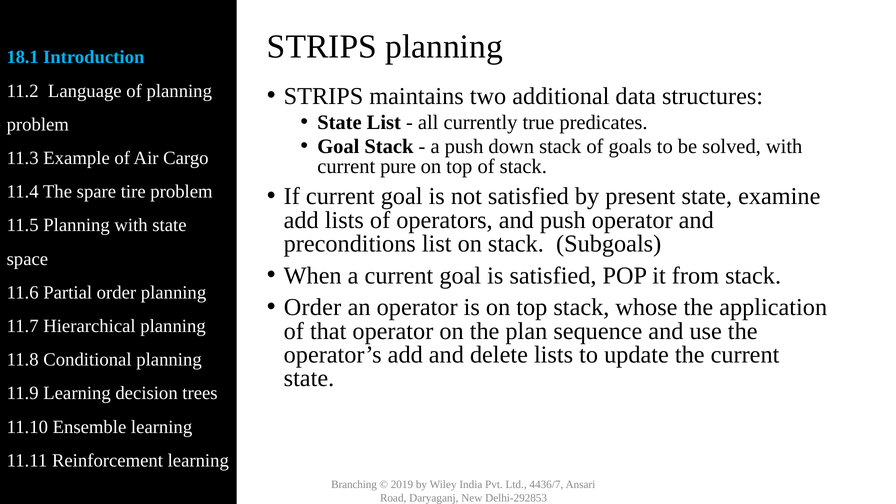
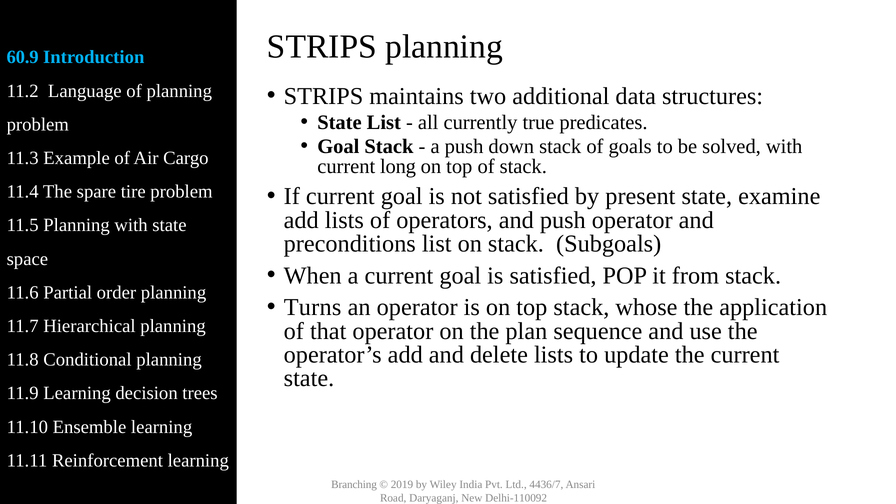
18.1: 18.1 -> 60.9
pure: pure -> long
Order at (313, 307): Order -> Turns
Delhi-292853: Delhi-292853 -> Delhi-110092
